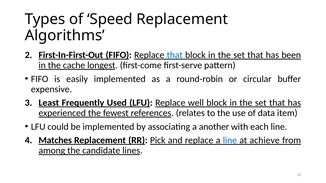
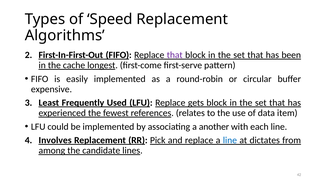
that at (175, 55) colour: blue -> purple
well: well -> gets
Matches: Matches -> Involves
achieve: achieve -> dictates
